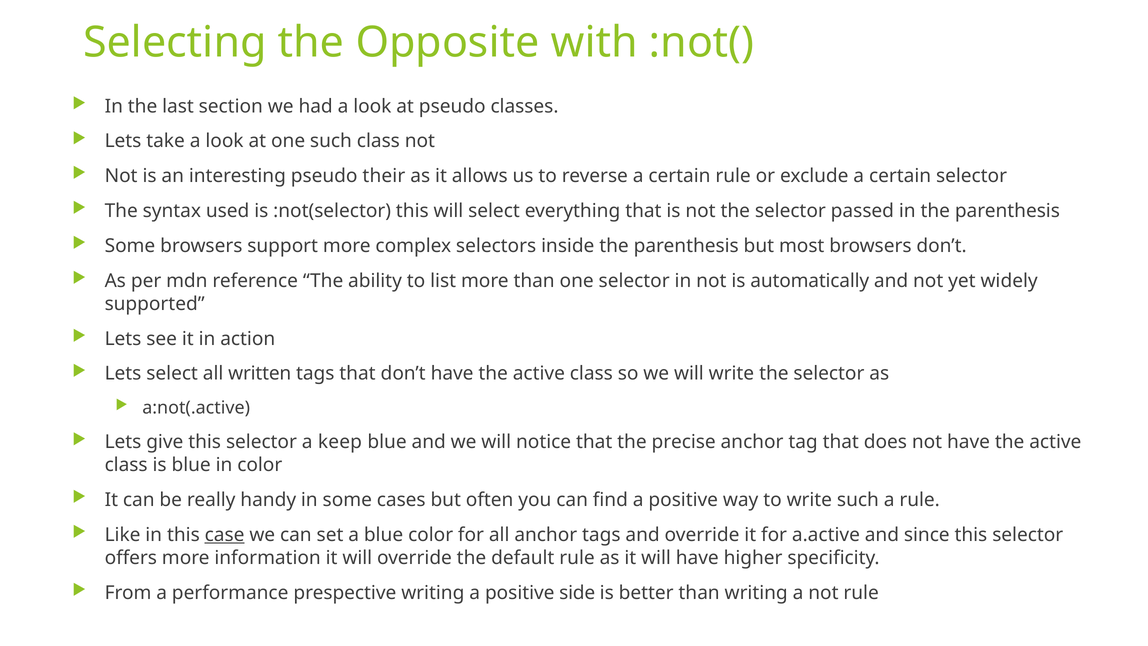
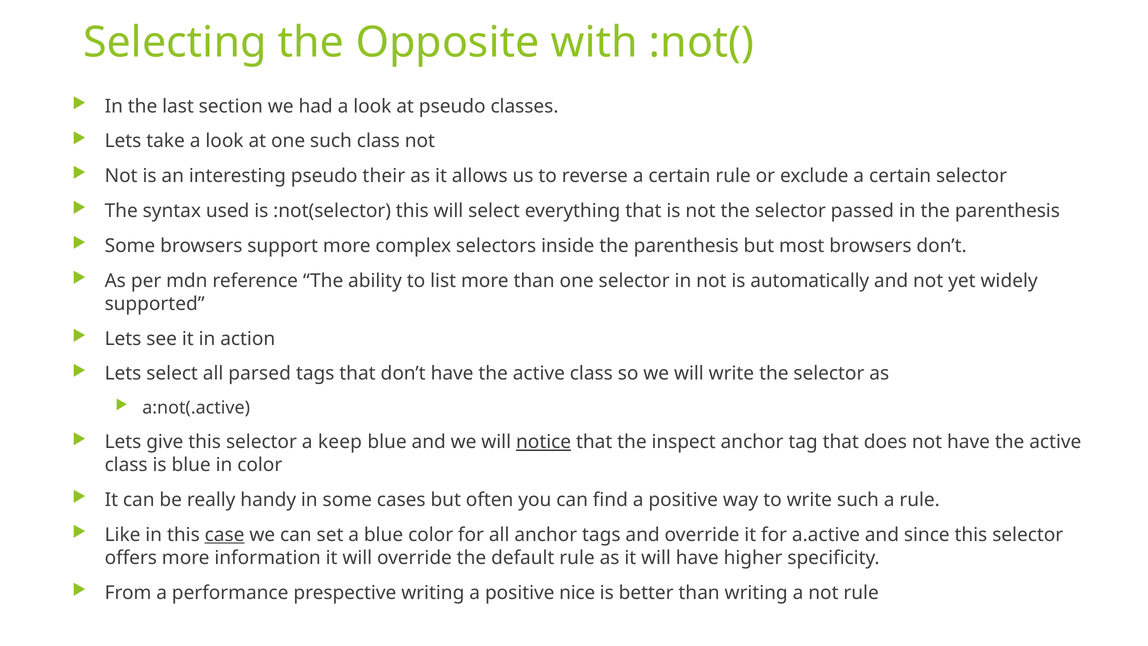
written: written -> parsed
notice underline: none -> present
precise: precise -> inspect
side: side -> nice
